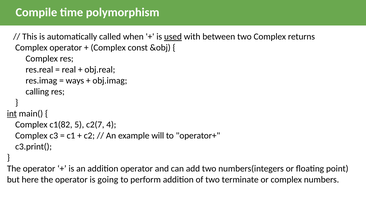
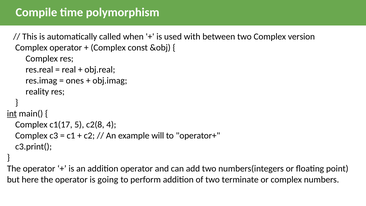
used underline: present -> none
returns: returns -> version
ways: ways -> ones
calling: calling -> reality
c1(82: c1(82 -> c1(17
c2(7: c2(7 -> c2(8
